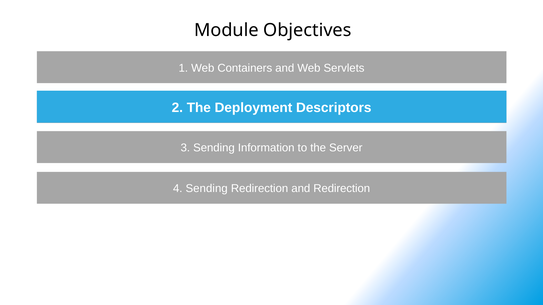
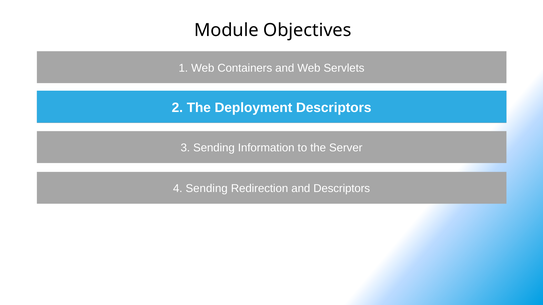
and Redirection: Redirection -> Descriptors
